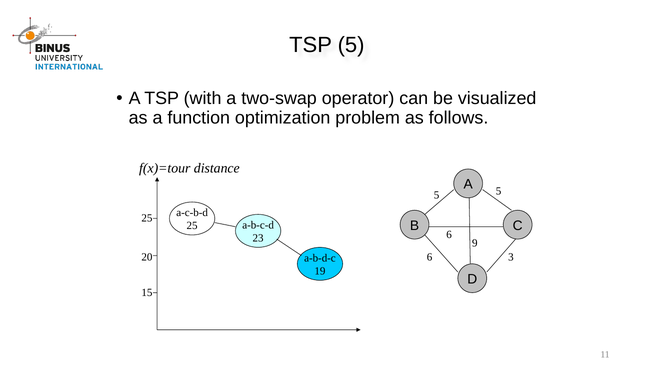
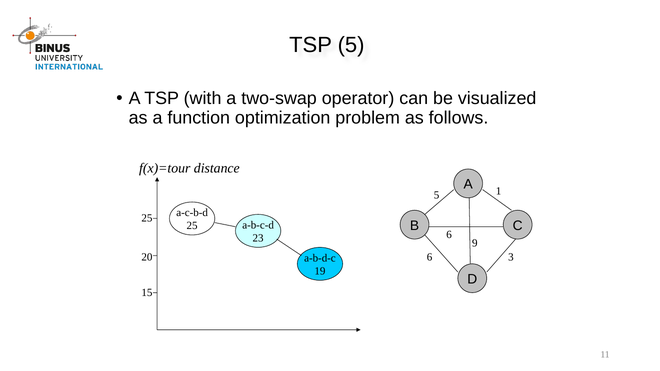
5 5: 5 -> 1
